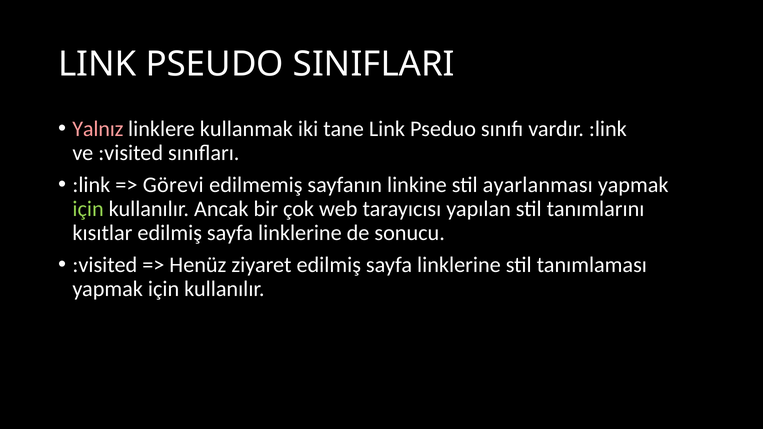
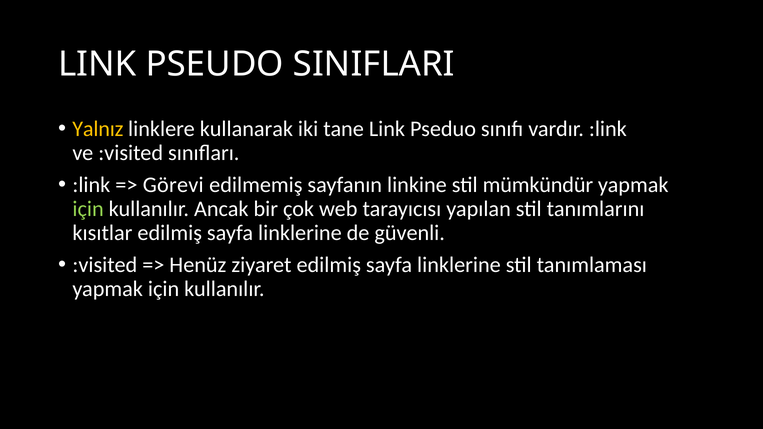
Yalnız colour: pink -> yellow
kullanmak: kullanmak -> kullanarak
ayarlanması: ayarlanması -> mümkündür
sonucu: sonucu -> güvenli
